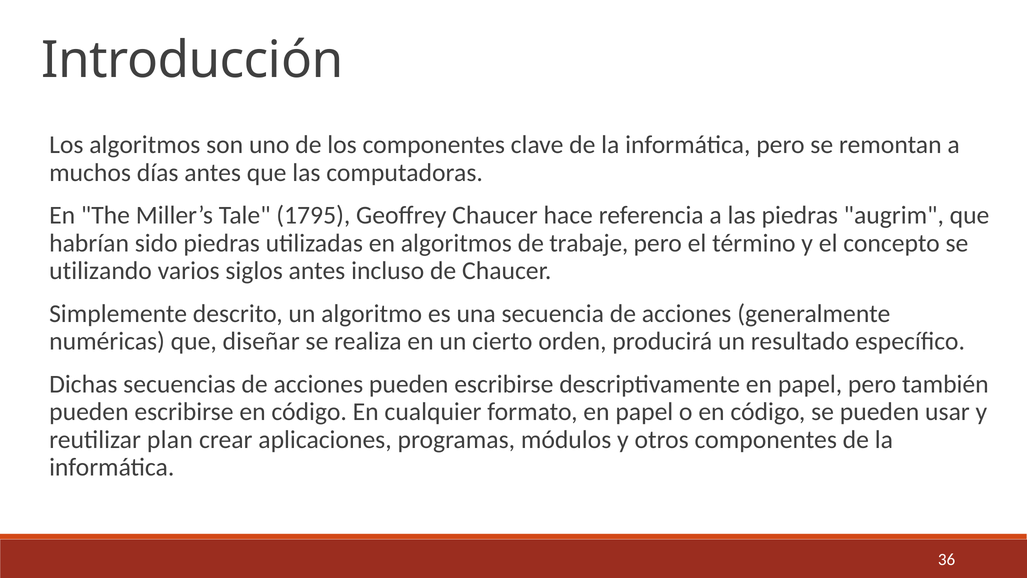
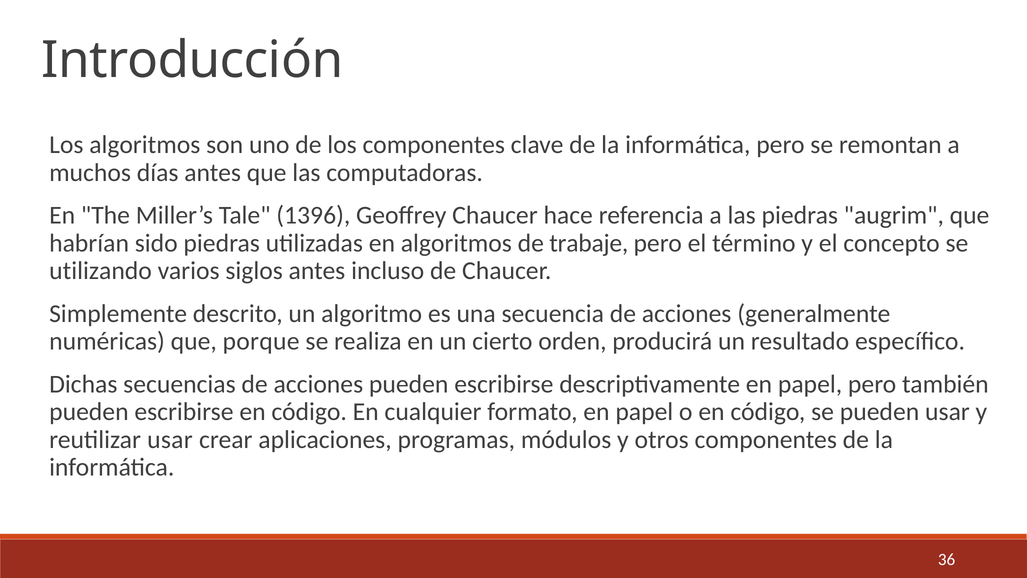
1795: 1795 -> 1396
diseñar: diseñar -> porque
reutilizar plan: plan -> usar
